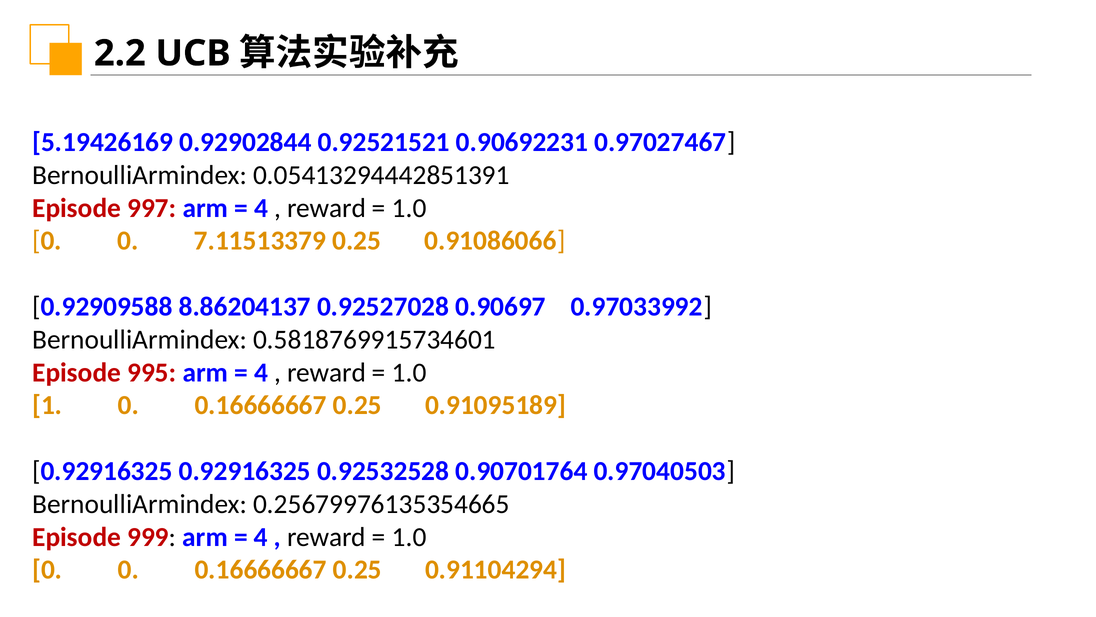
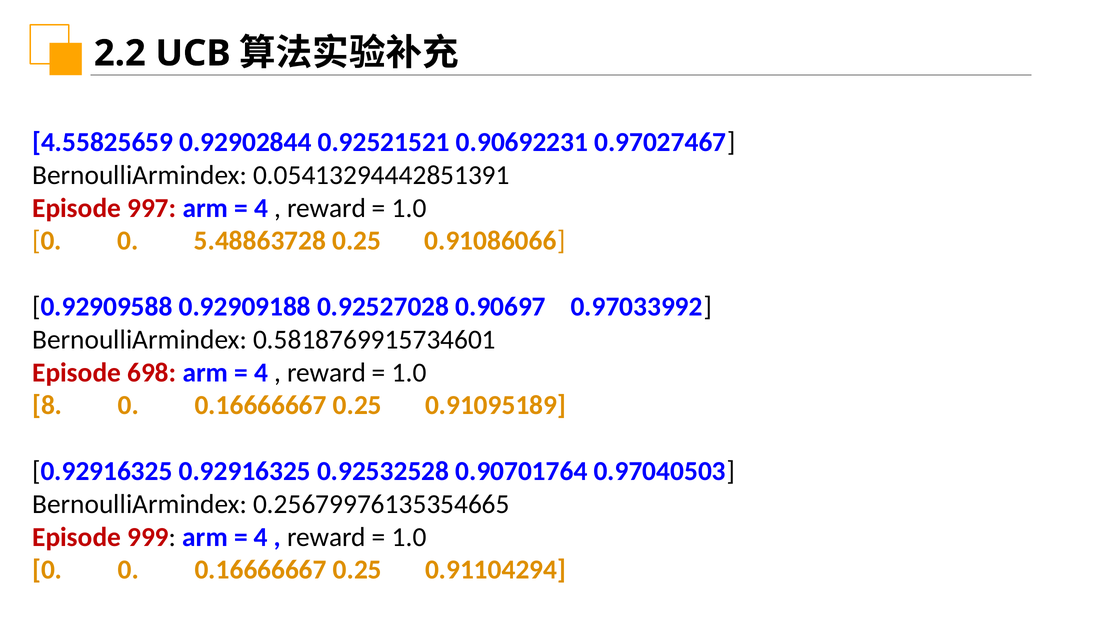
5.19426169: 5.19426169 -> 4.55825659
7.11513379: 7.11513379 -> 5.48863728
8.86204137: 8.86204137 -> 0.92909188
995: 995 -> 698
1: 1 -> 8
